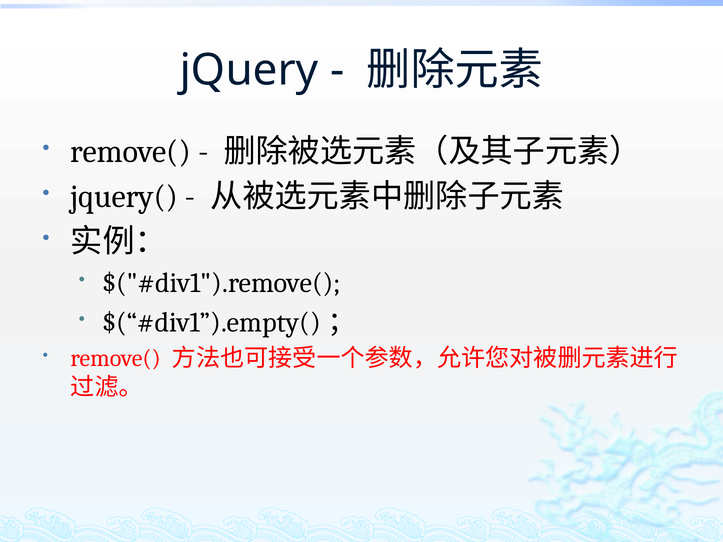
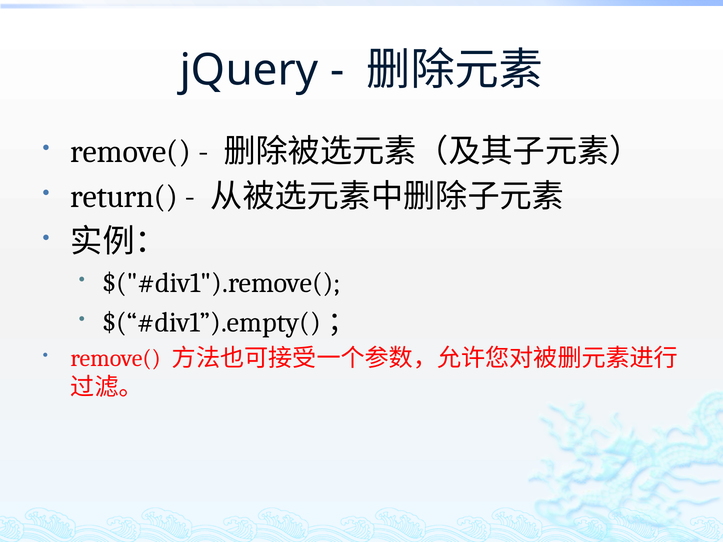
jquery(: jquery( -> return(
